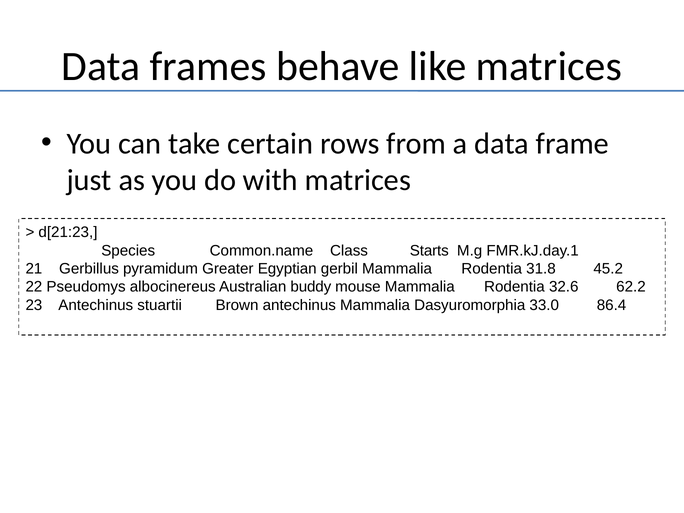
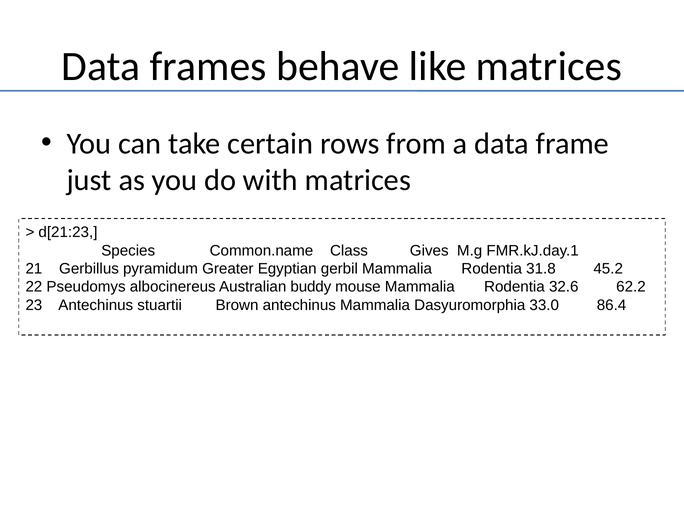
Starts: Starts -> Gives
